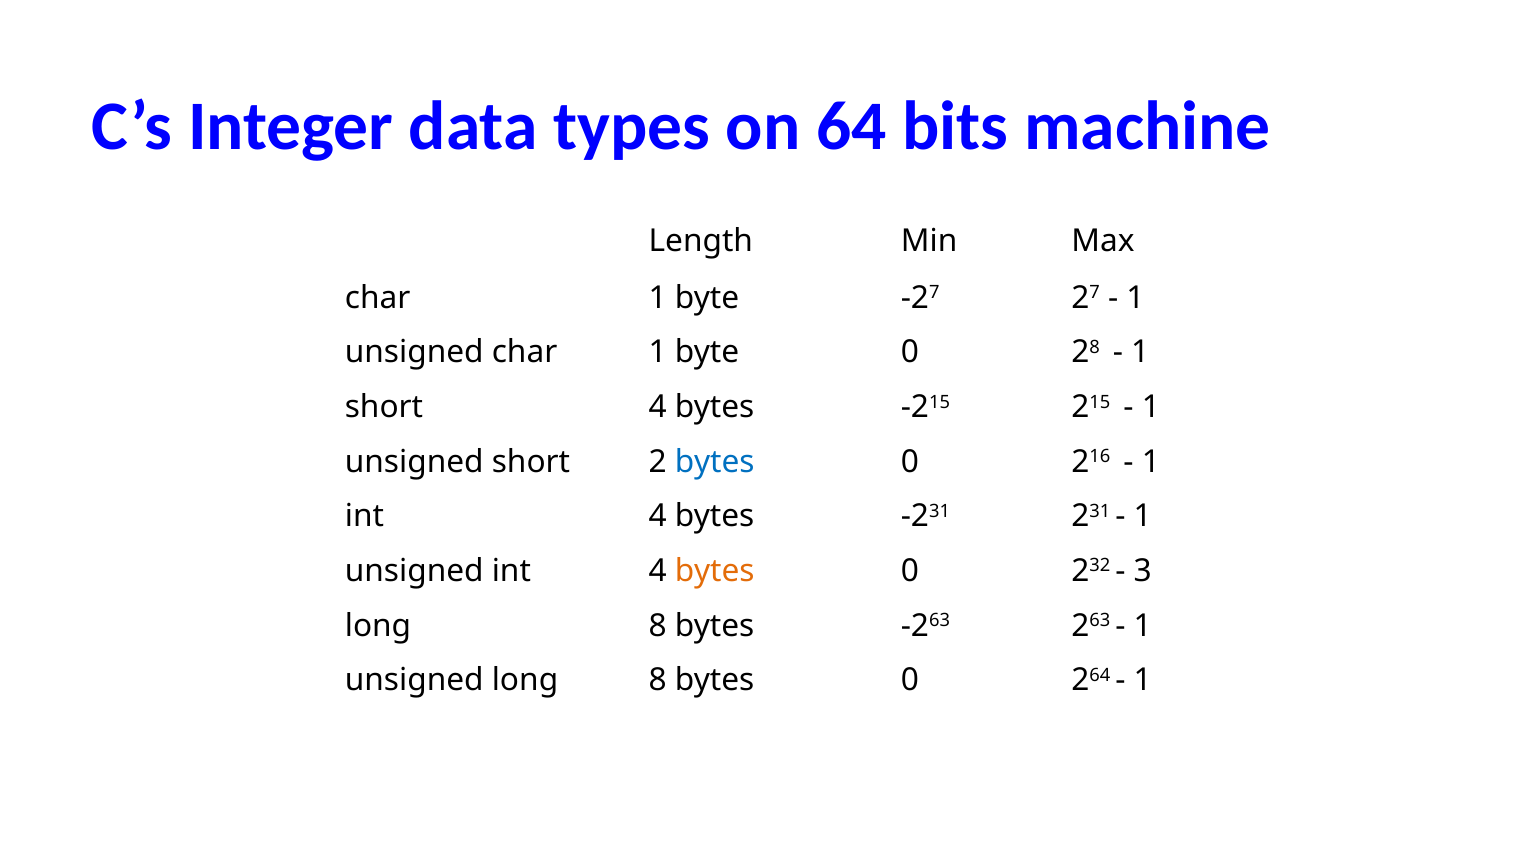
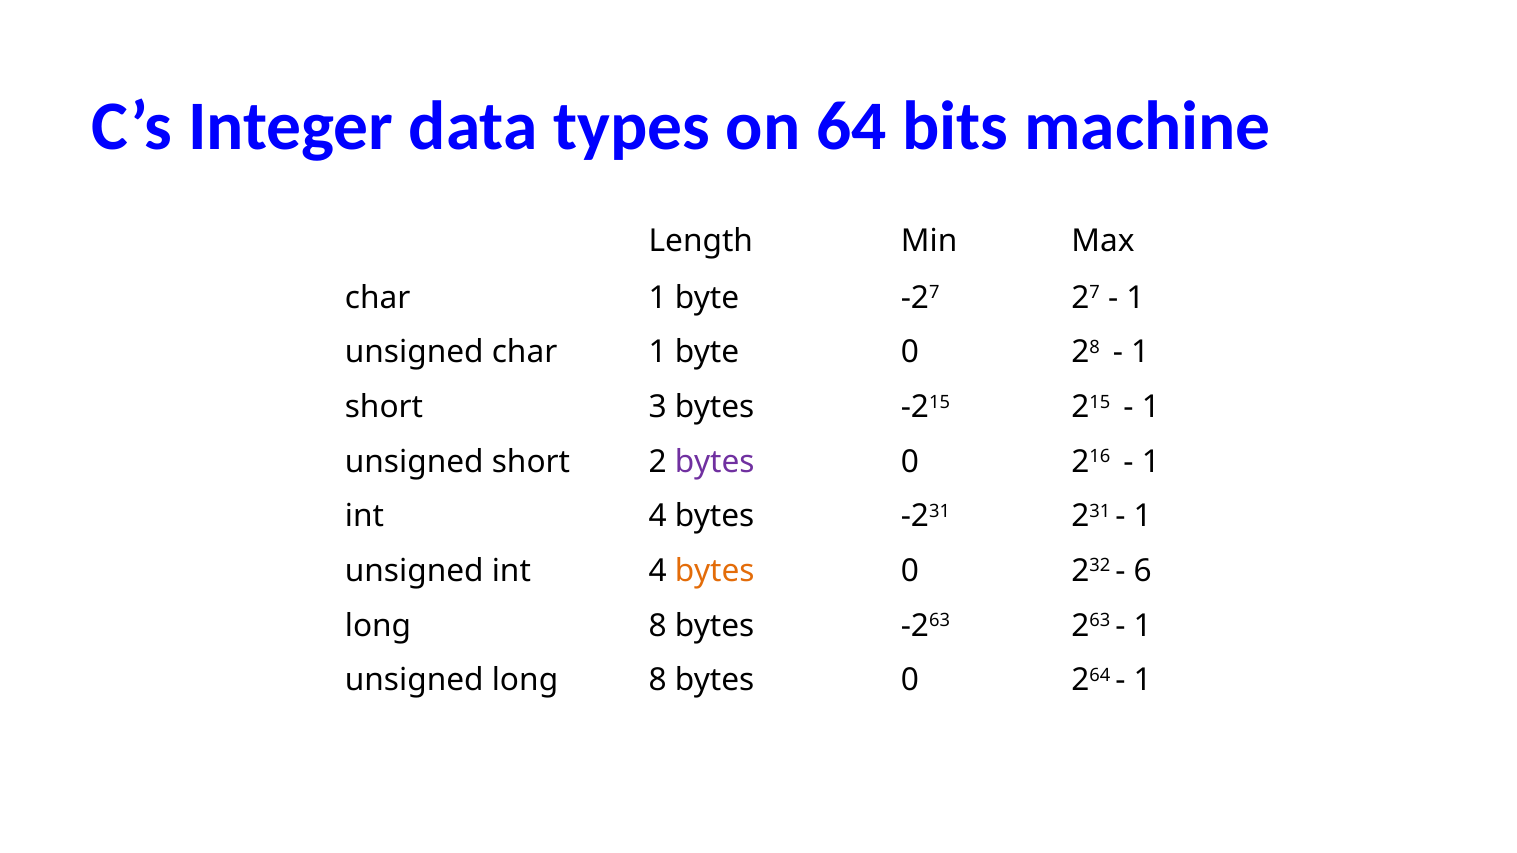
short 4: 4 -> 3
bytes at (715, 462) colour: blue -> purple
3: 3 -> 6
